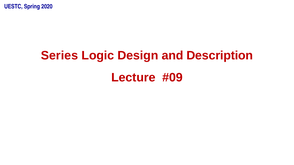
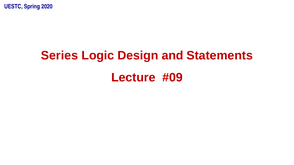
Description: Description -> Statements
